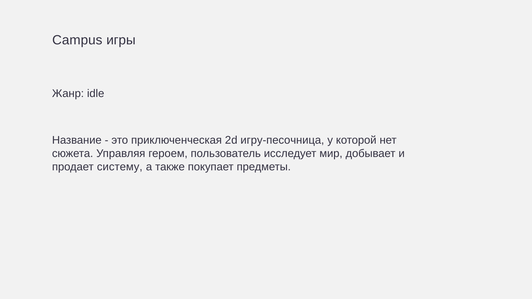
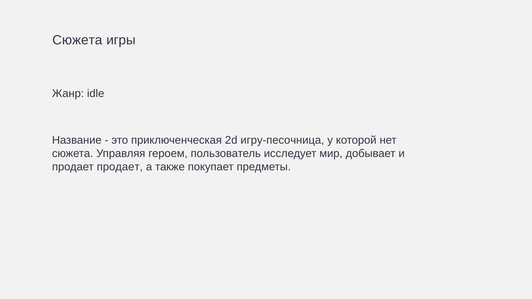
Campus at (77, 40): Campus -> Сюжета
продает систему: систему -> продает
